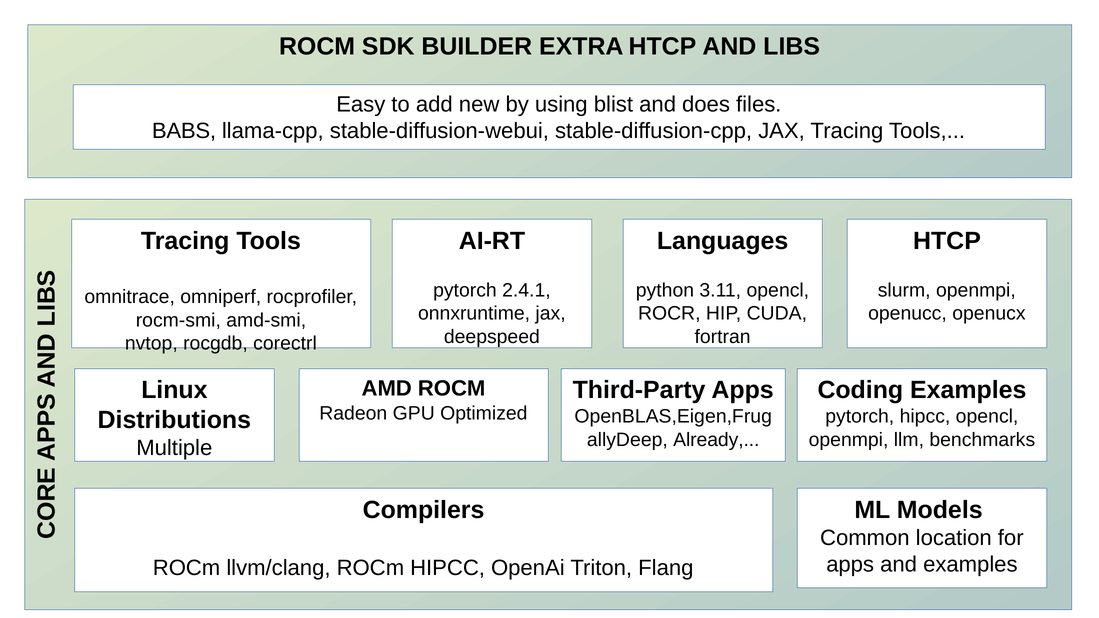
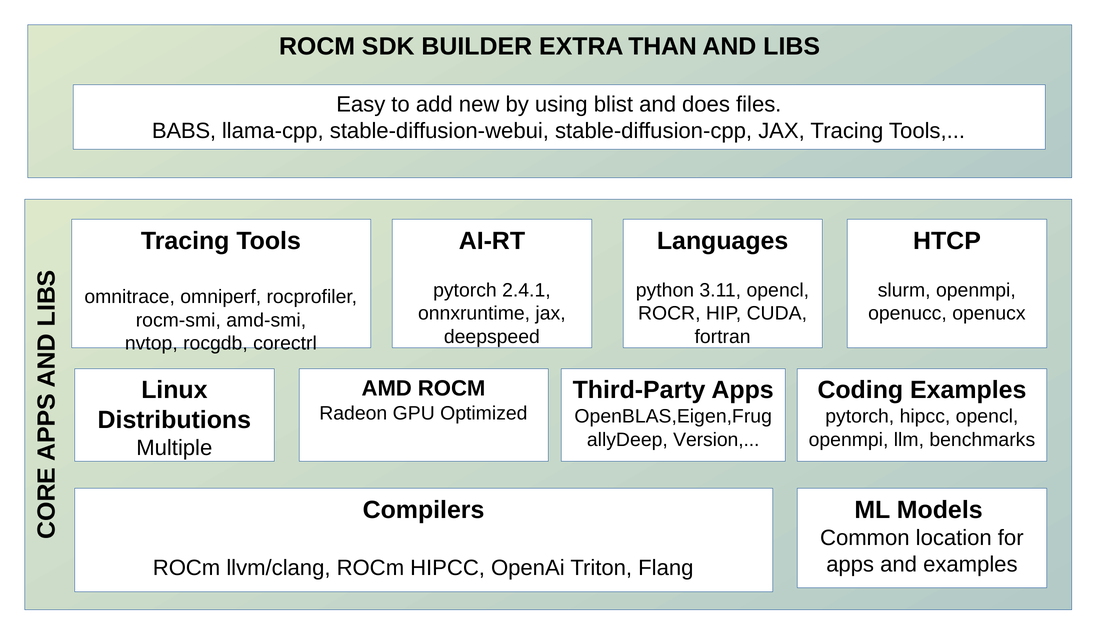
EXTRA HTCP: HTCP -> THAN
Already: Already -> Version
